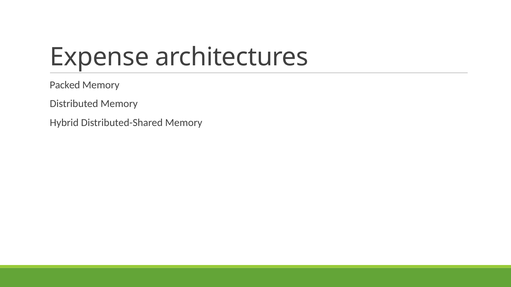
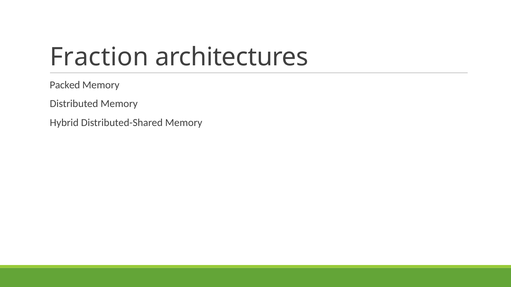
Expense: Expense -> Fraction
